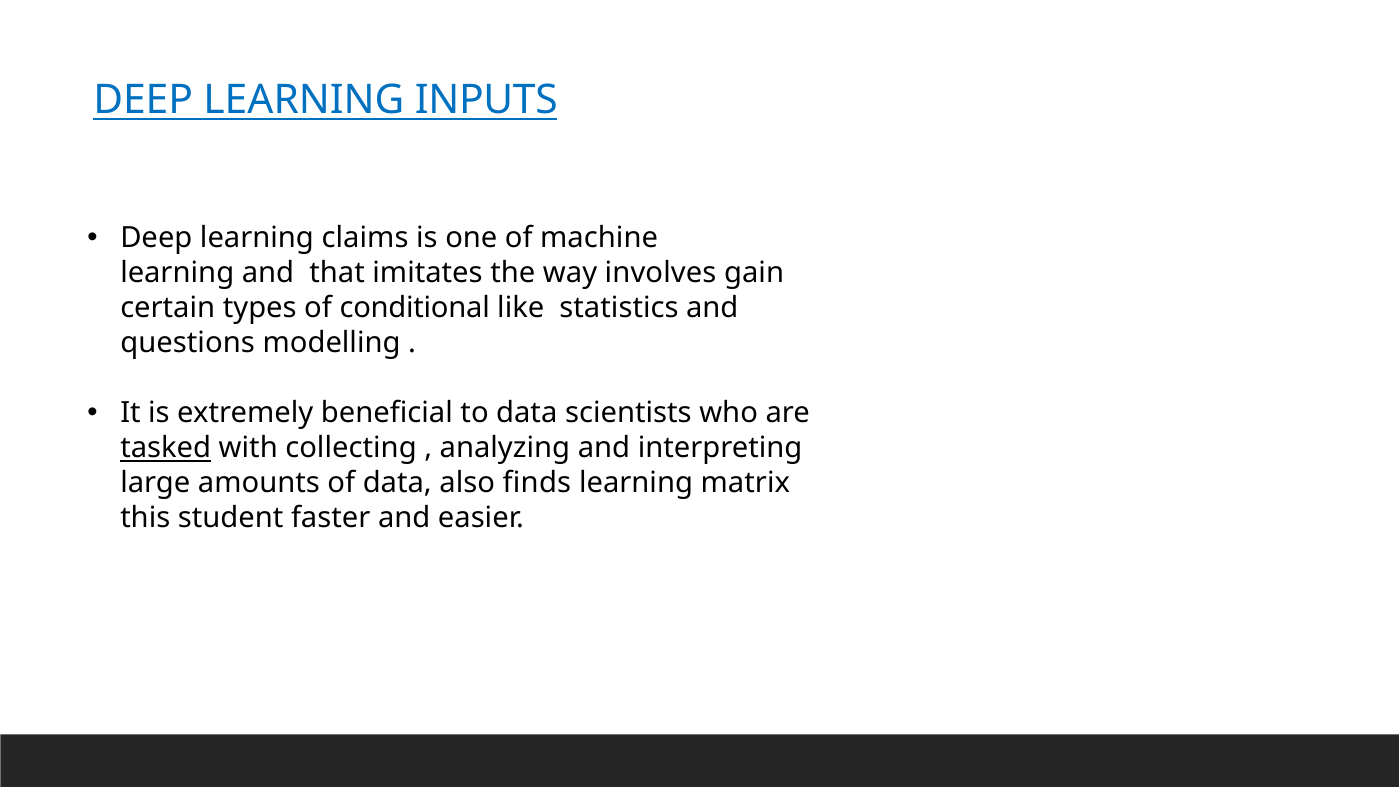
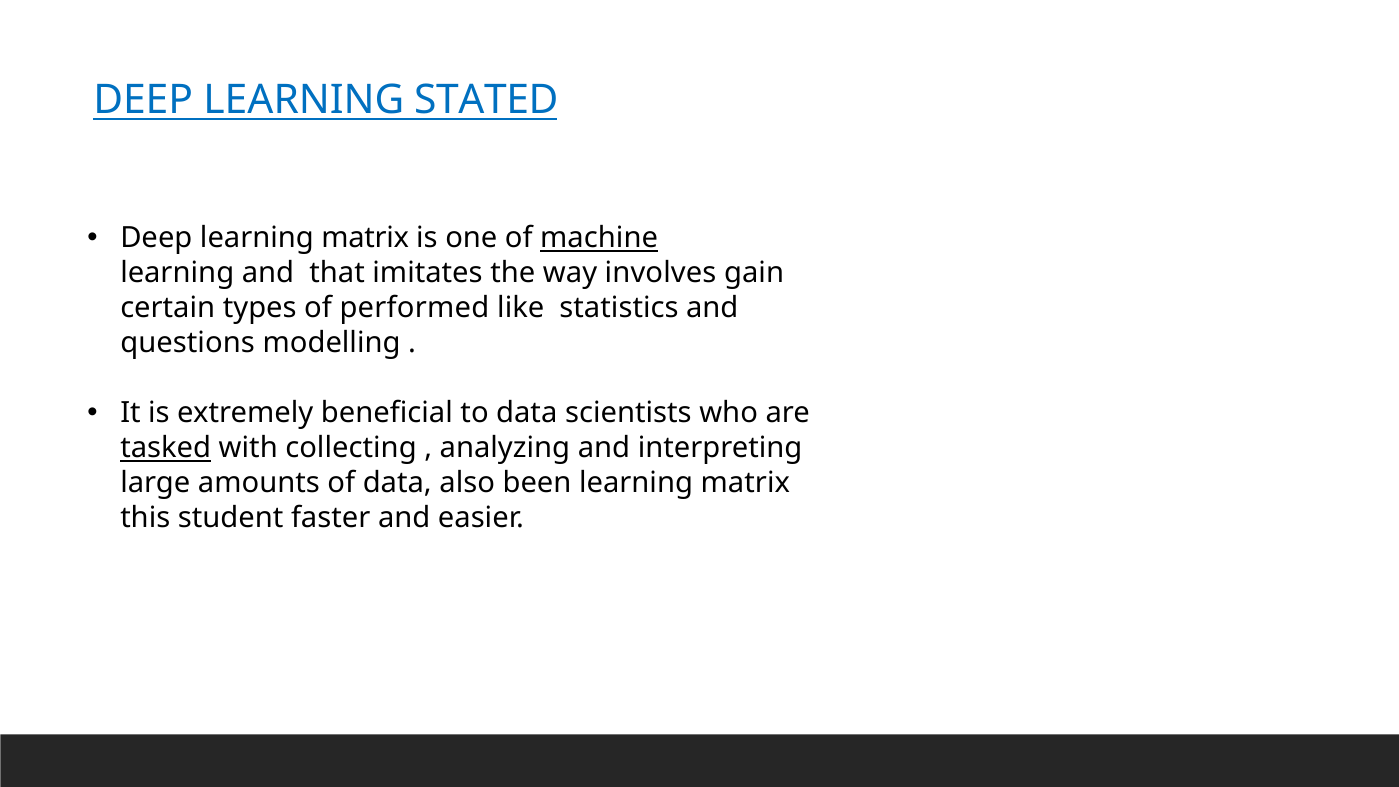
INPUTS: INPUTS -> STATED
Deep learning claims: claims -> matrix
machine underline: none -> present
conditional: conditional -> performed
finds: finds -> been
